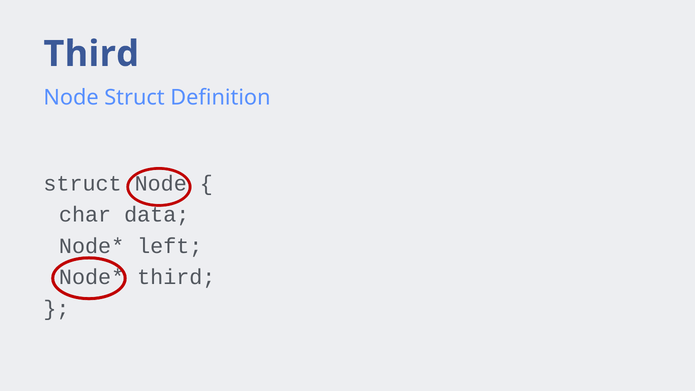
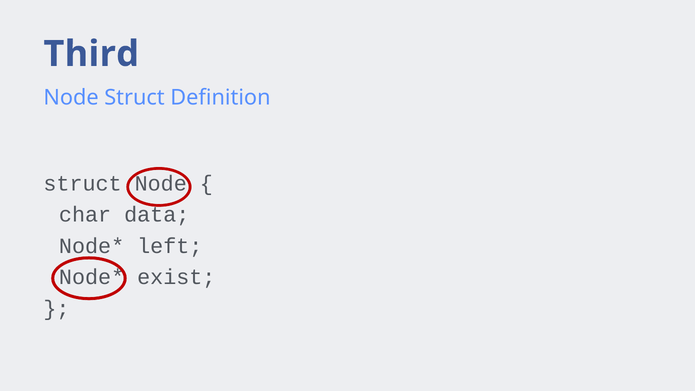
third at (176, 277): third -> exist
